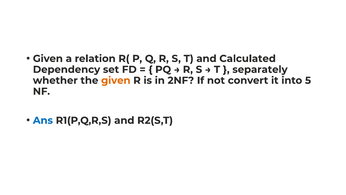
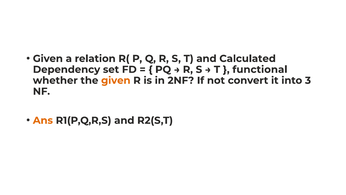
separately: separately -> functional
5: 5 -> 3
Ans colour: blue -> orange
